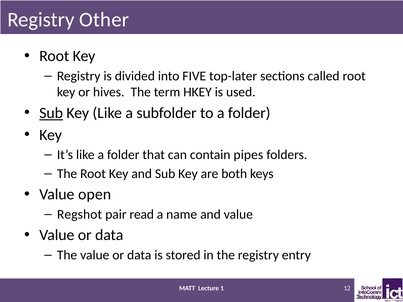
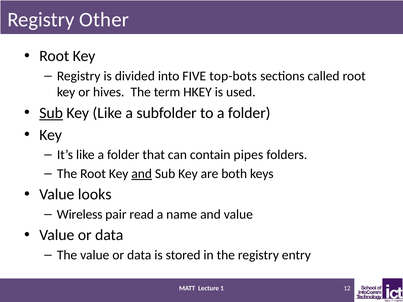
top-later: top-later -> top-bots
and at (142, 174) underline: none -> present
open: open -> looks
Regshot: Regshot -> Wireless
